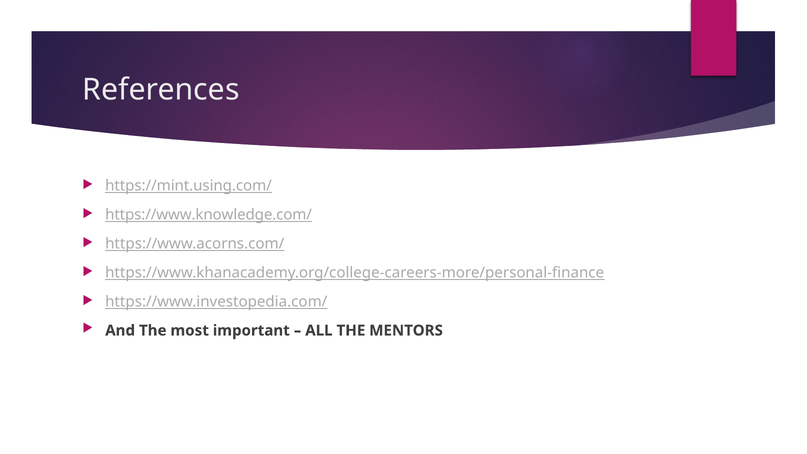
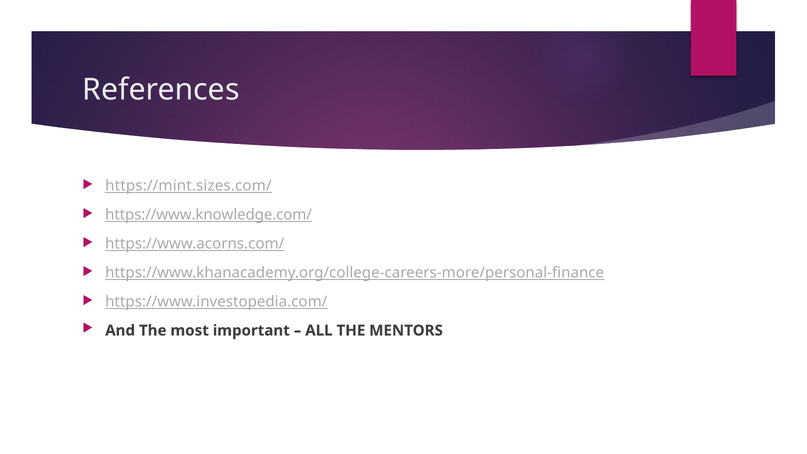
https://mint.using.com/: https://mint.using.com/ -> https://mint.sizes.com/
